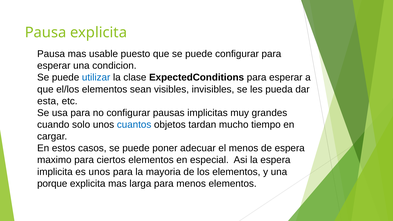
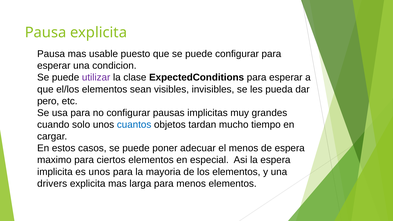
utilizar colour: blue -> purple
esta: esta -> pero
porque: porque -> drivers
